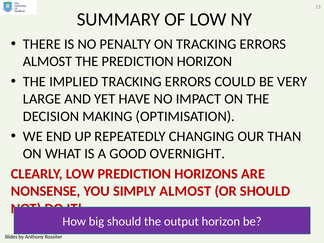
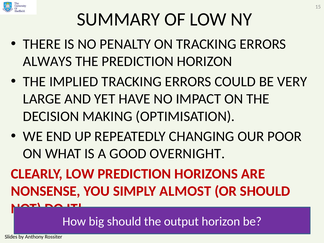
ALMOST at (48, 61): ALMOST -> ALWAYS
THAN: THAN -> POOR
